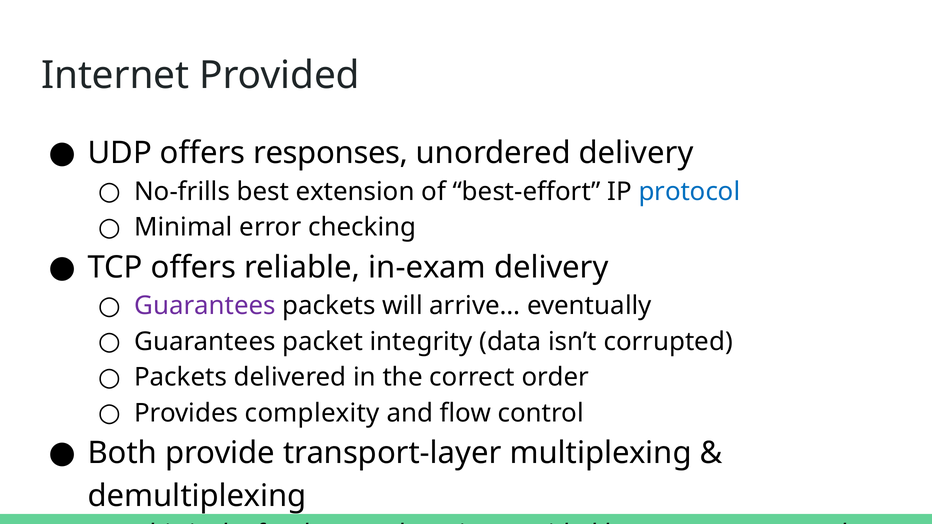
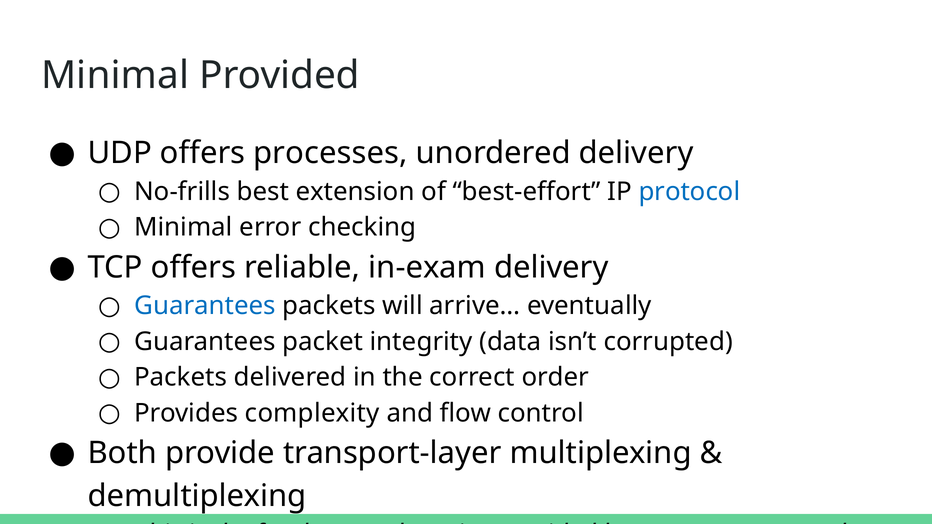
Internet at (115, 75): Internet -> Minimal
responses: responses -> processes
Guarantees at (205, 306) colour: purple -> blue
